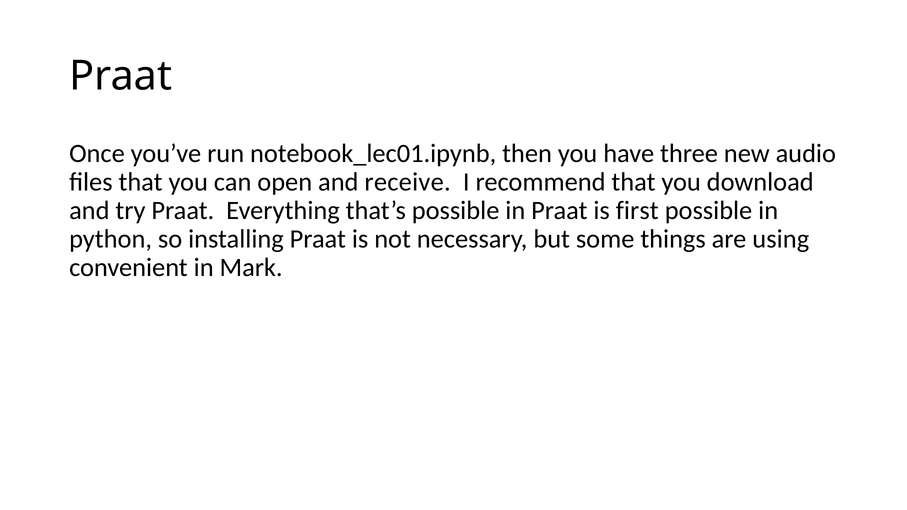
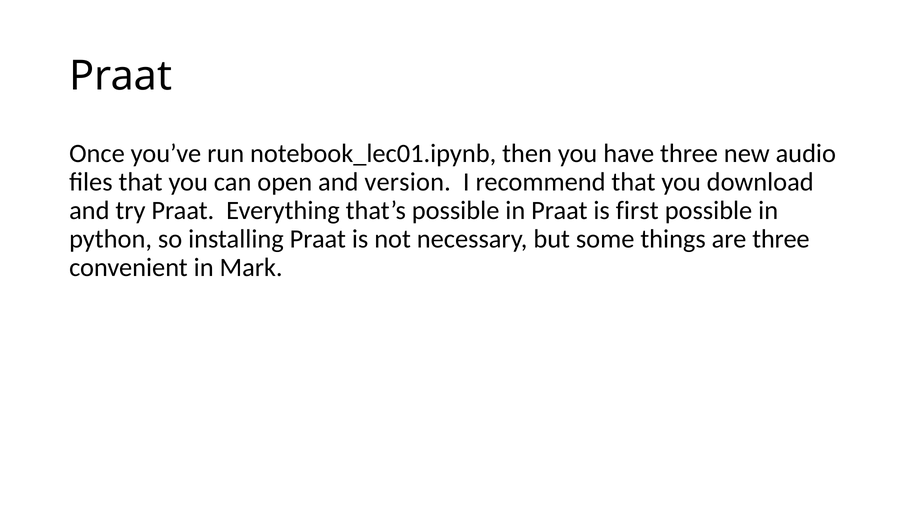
receive: receive -> version
are using: using -> three
